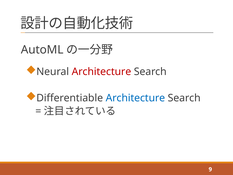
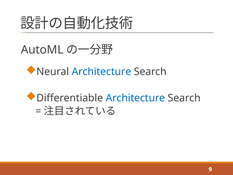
Architecture at (101, 72) colour: red -> blue
